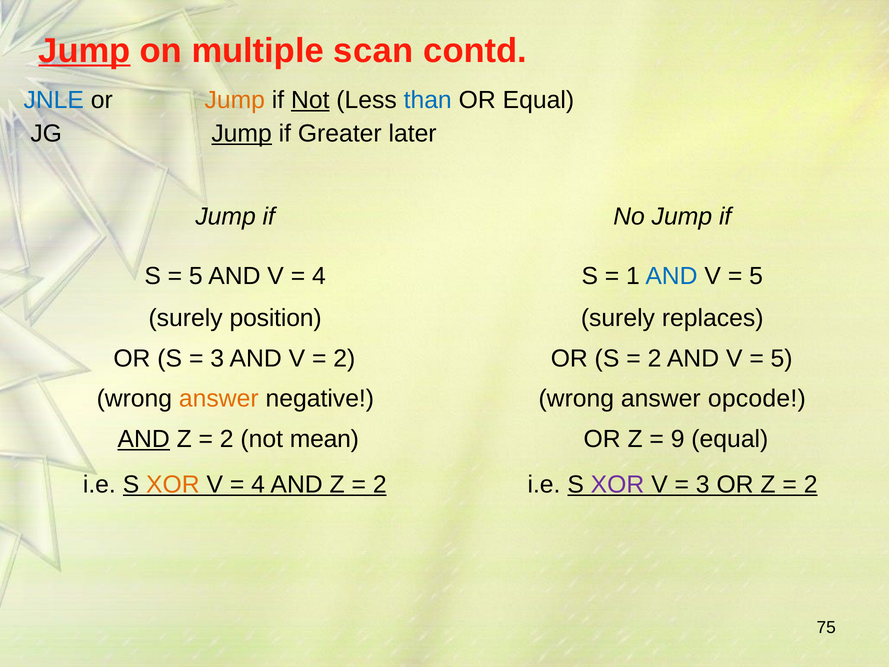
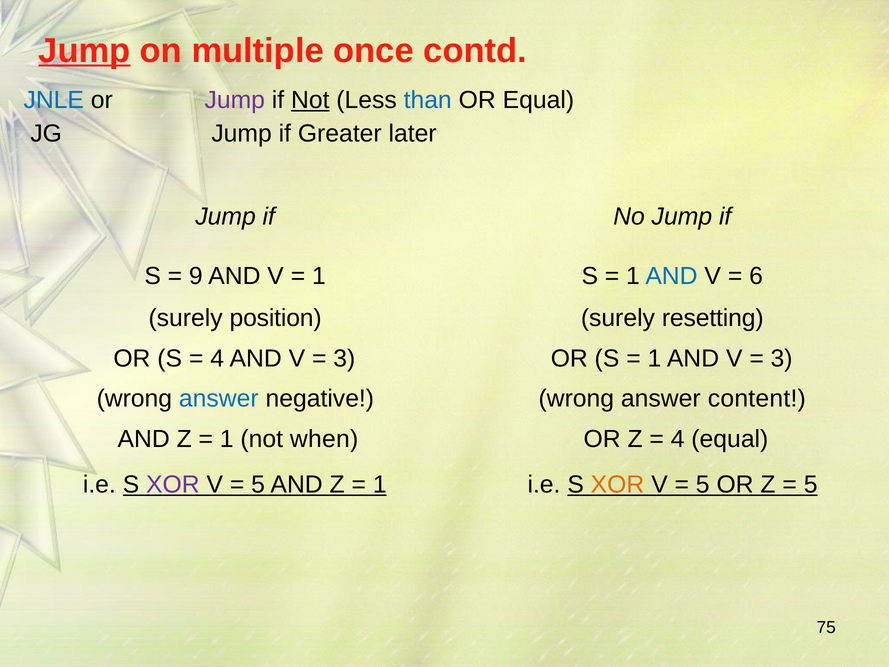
scan: scan -> once
Jump at (235, 100) colour: orange -> purple
Jump at (242, 133) underline: present -> none
5 at (196, 276): 5 -> 9
4 at (319, 276): 4 -> 1
5 at (756, 276): 5 -> 6
replaces: replaces -> resetting
3 at (217, 358): 3 -> 4
2 at (344, 358): 2 -> 3
2 at (655, 358): 2 -> 1
5 at (782, 358): 5 -> 3
answer at (219, 399) colour: orange -> blue
opcode: opcode -> content
AND at (144, 439) underline: present -> none
2 at (227, 439): 2 -> 1
mean: mean -> when
9 at (678, 439): 9 -> 4
XOR at (173, 484) colour: orange -> purple
4 at (258, 484): 4 -> 5
2 at (380, 484): 2 -> 1
XOR at (618, 484) colour: purple -> orange
3 at (703, 484): 3 -> 5
2 at (811, 484): 2 -> 5
